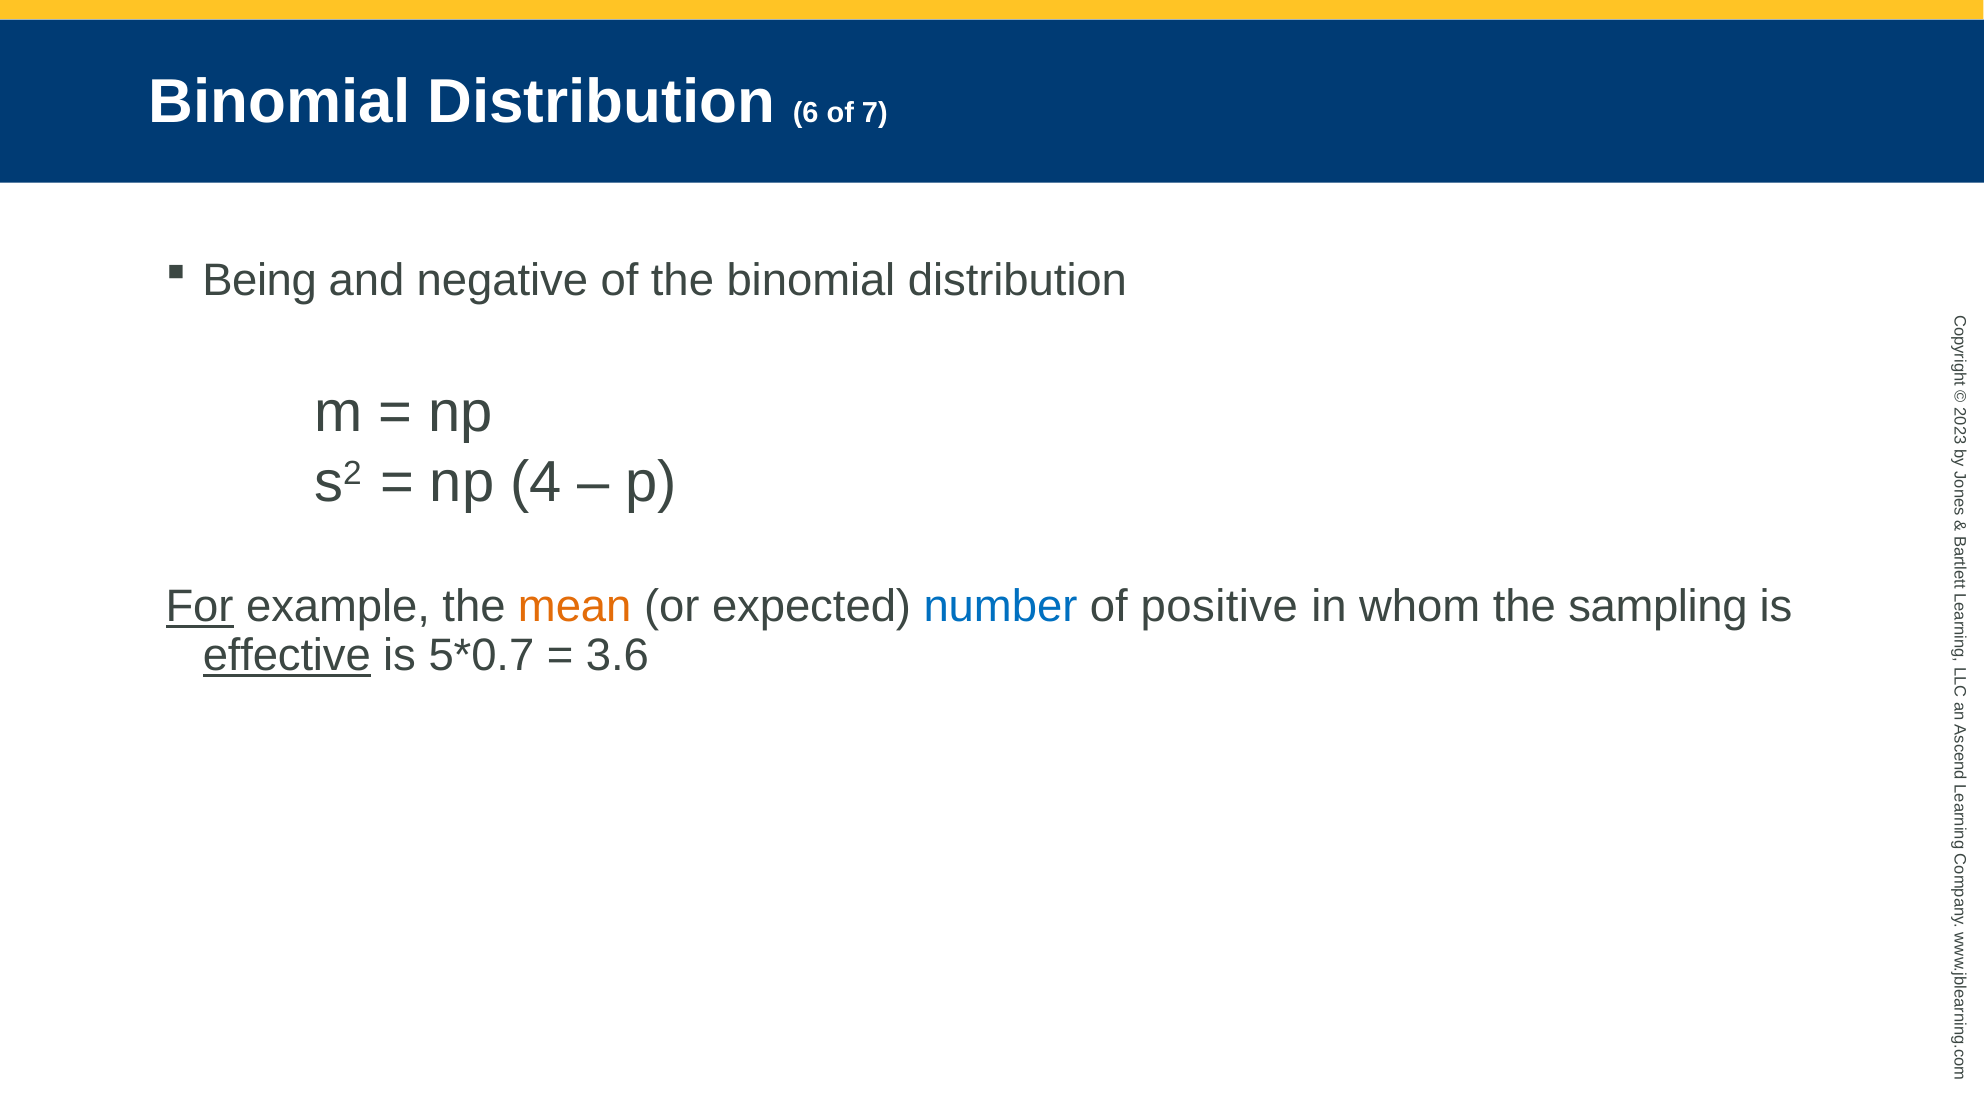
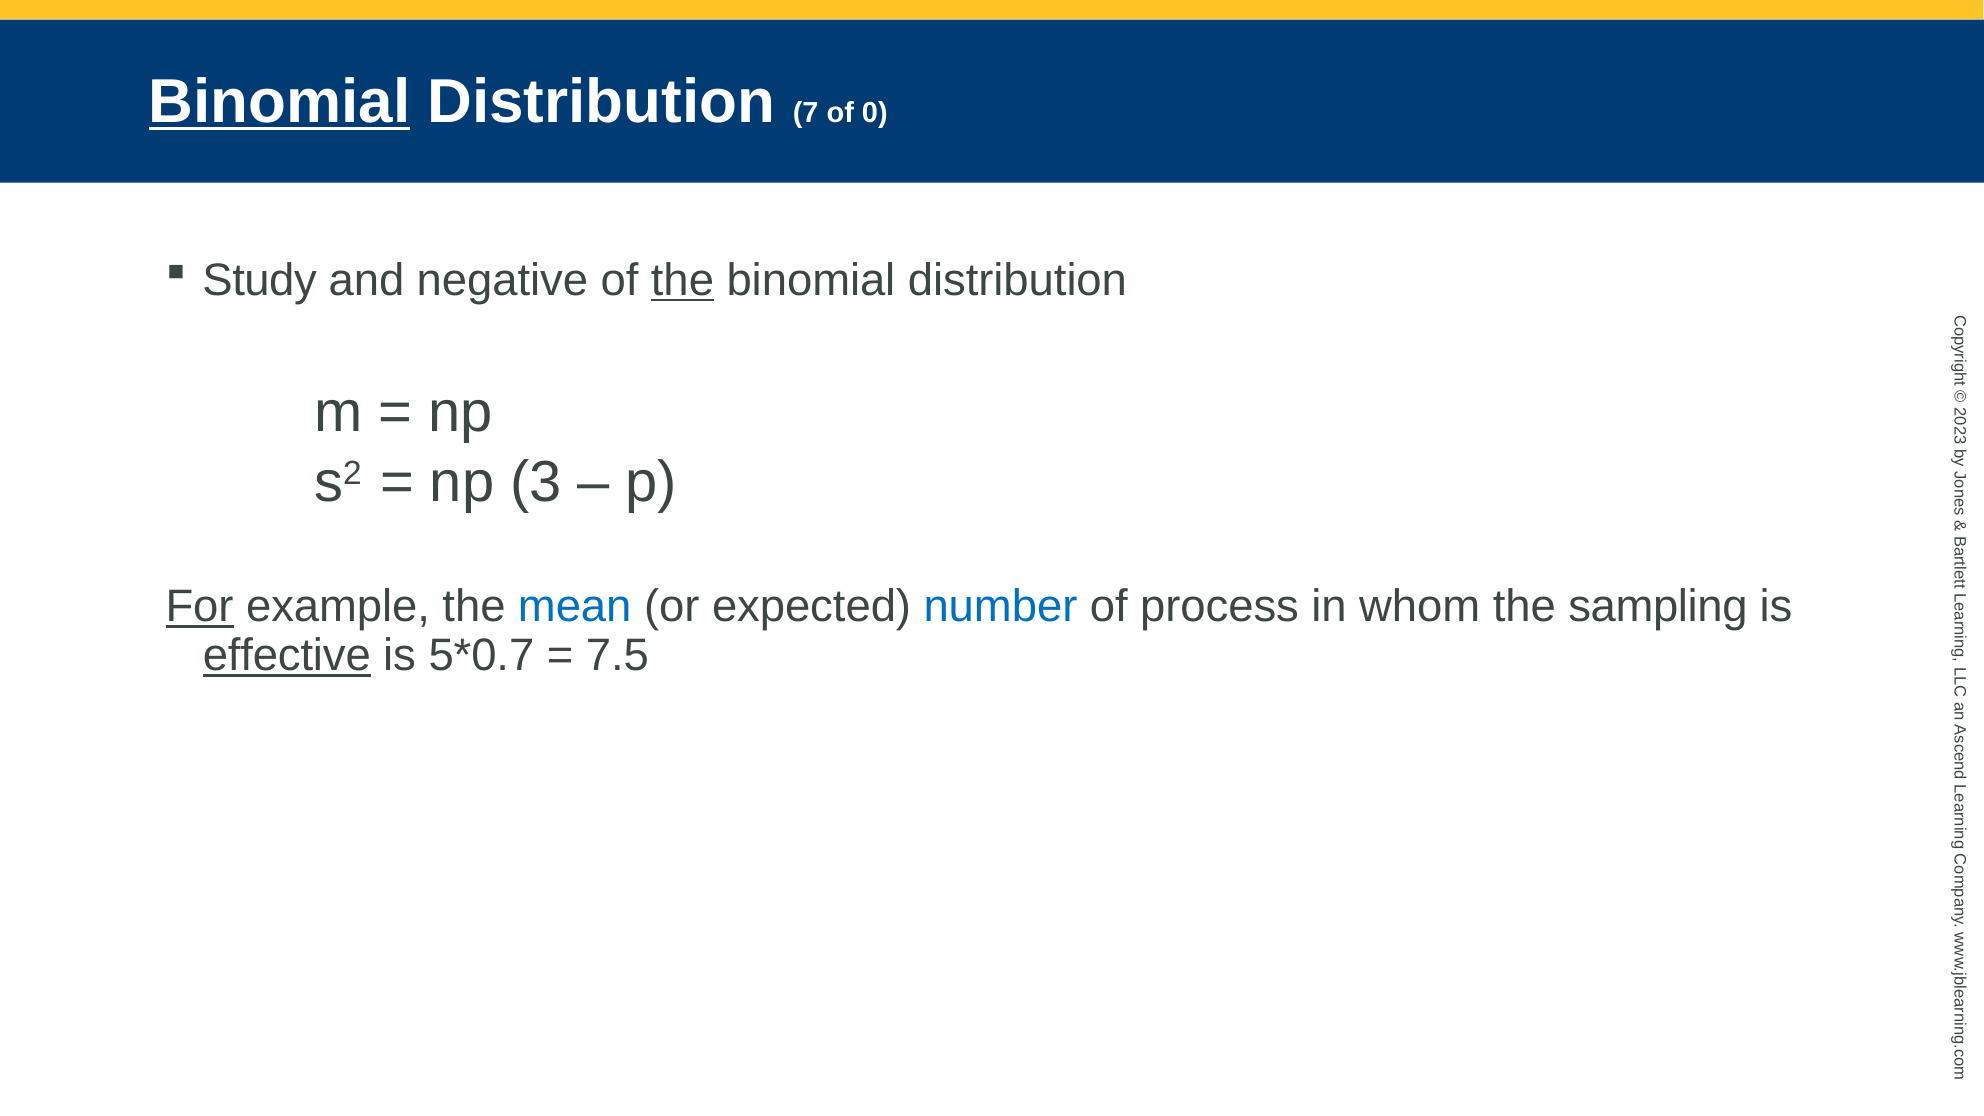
Binomial at (280, 102) underline: none -> present
6: 6 -> 7
of 7: 7 -> 0
Being: Being -> Study
the at (682, 280) underline: none -> present
np 4: 4 -> 3
mean colour: orange -> blue
positive: positive -> process
3.6: 3.6 -> 7.5
